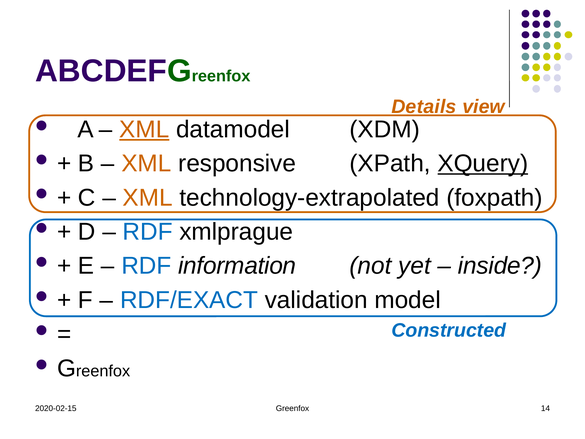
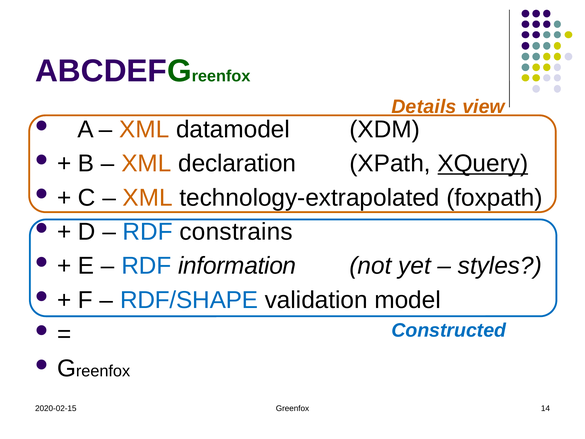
XML at (144, 129) underline: present -> none
responsive: responsive -> declaration
xmlprague: xmlprague -> constrains
inside: inside -> styles
RDF/EXACT: RDF/EXACT -> RDF/SHAPE
